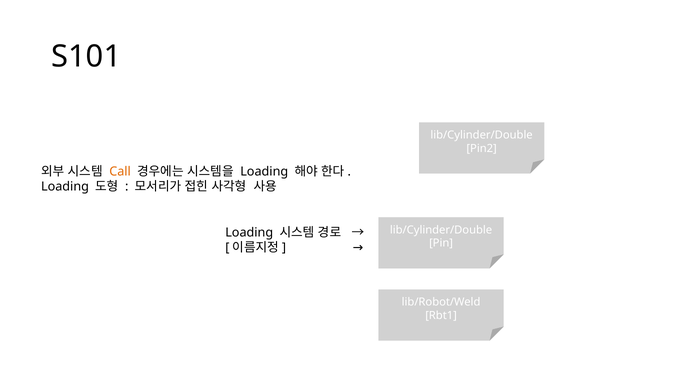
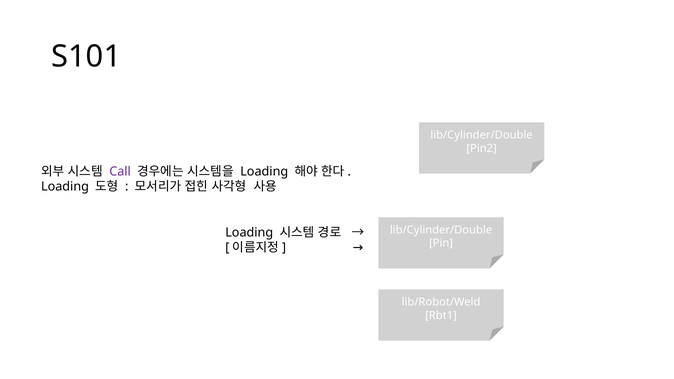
Call colour: orange -> purple
